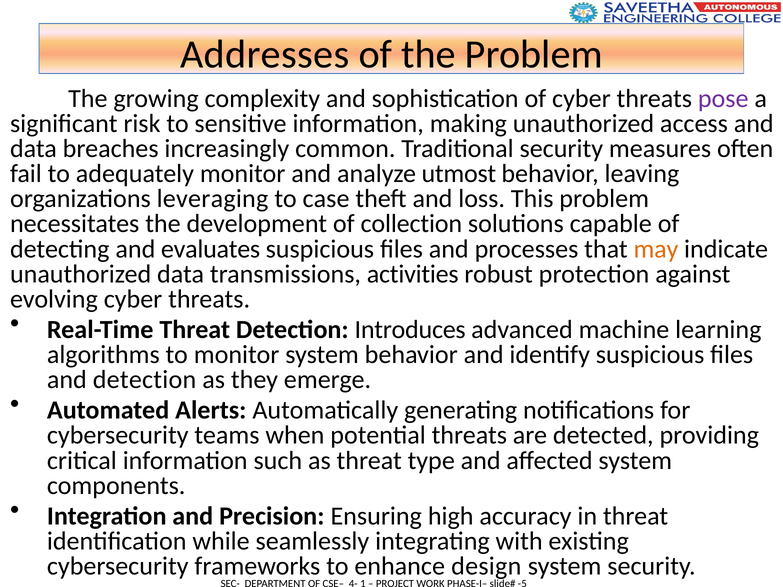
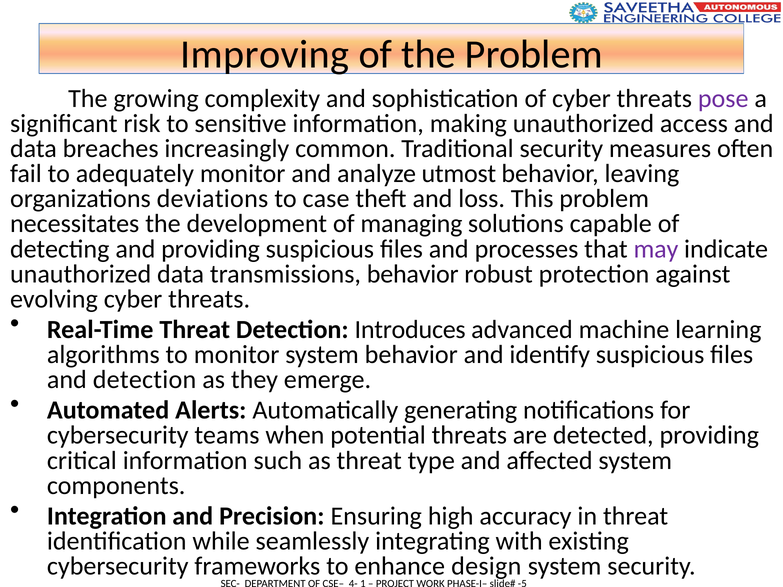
Addresses: Addresses -> Improving
leveraging: leveraging -> deviations
collection: collection -> managing
and evaluates: evaluates -> providing
may colour: orange -> purple
transmissions activities: activities -> behavior
